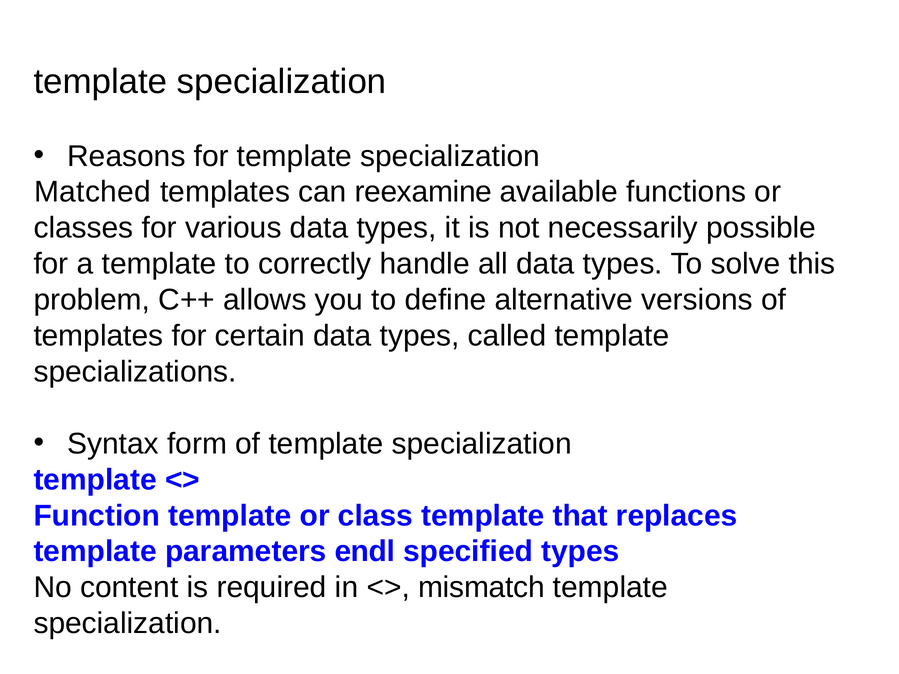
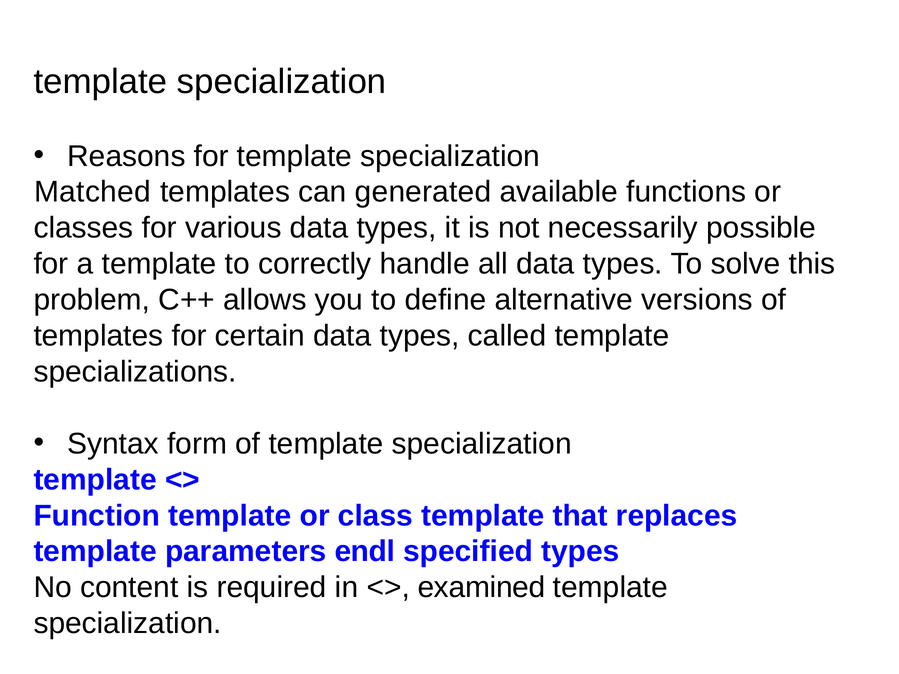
reexamine: reexamine -> generated
mismatch: mismatch -> examined
